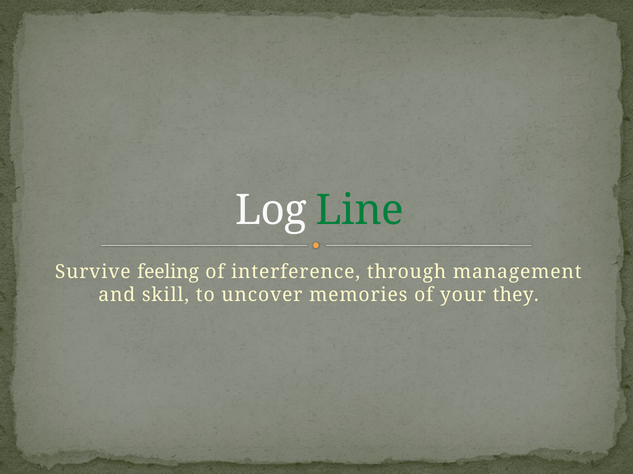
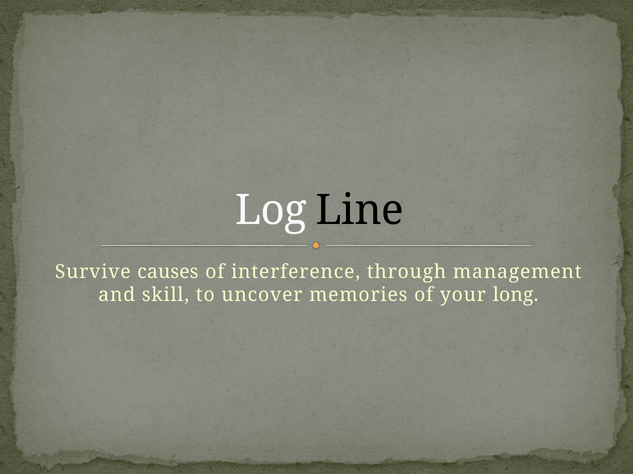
Line colour: green -> black
feeling: feeling -> causes
they: they -> long
